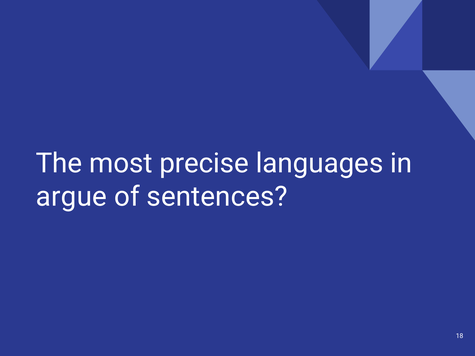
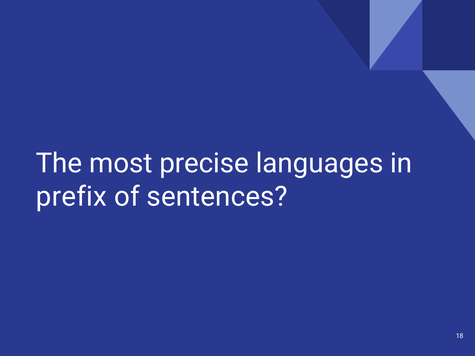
argue: argue -> prefix
